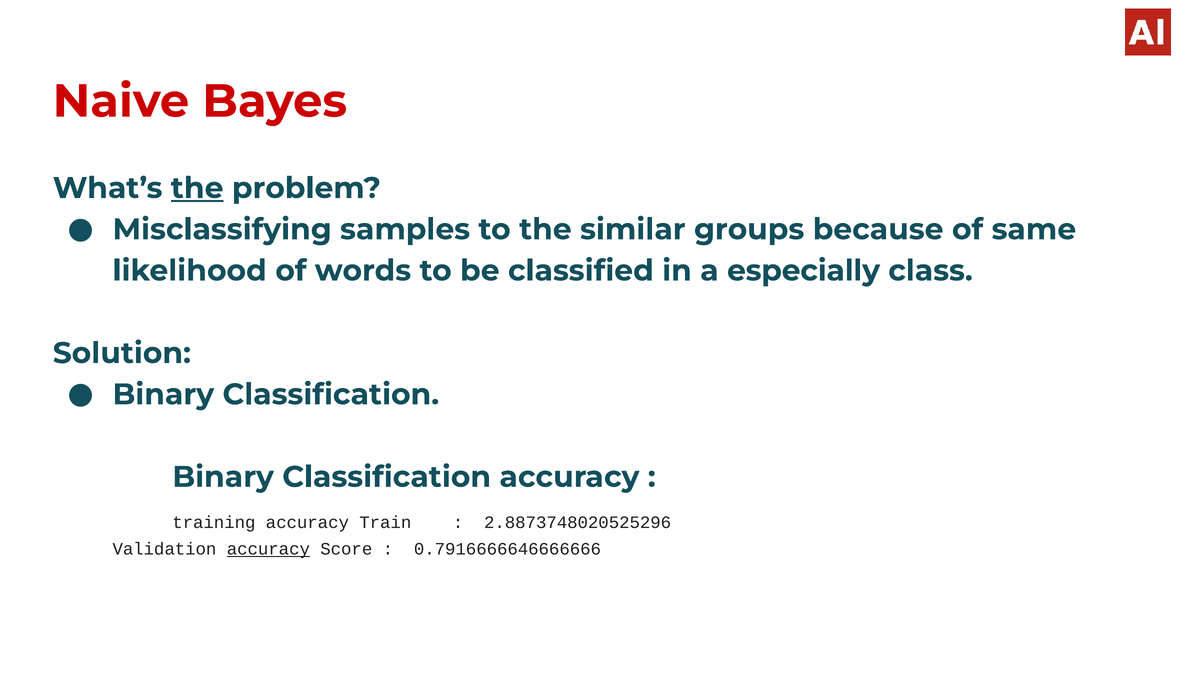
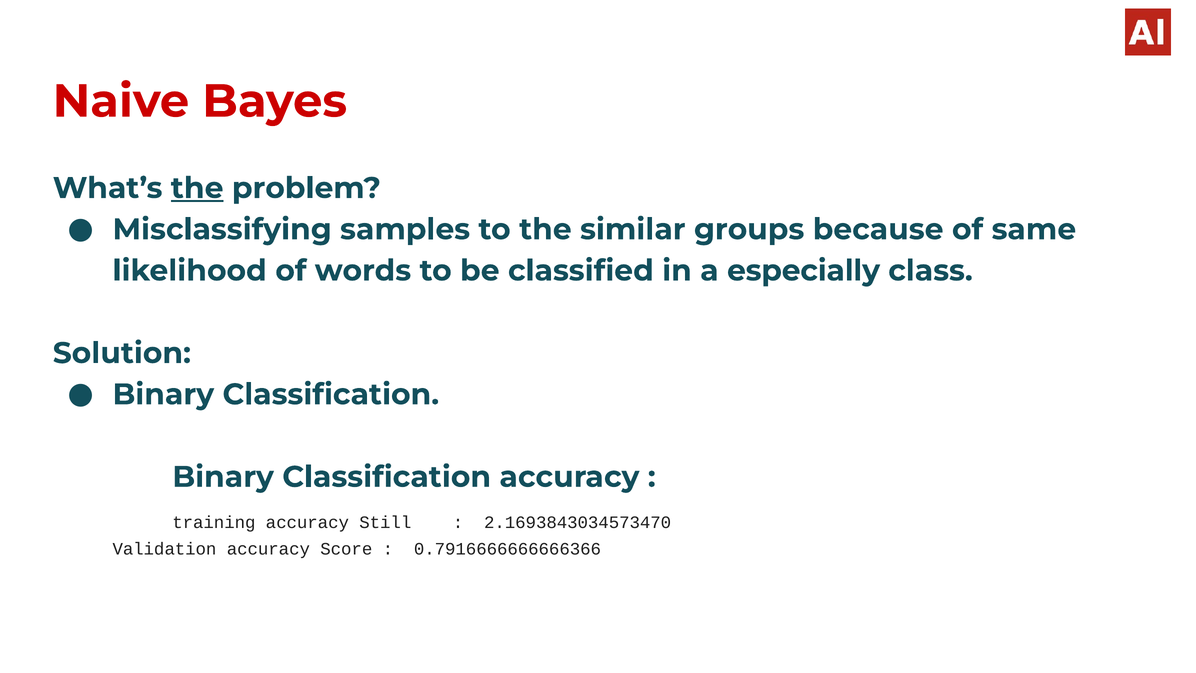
Train: Train -> Still
2.8873748020525296: 2.8873748020525296 -> 2.1693843034573470
accuracy at (268, 549) underline: present -> none
0.7916666646666666: 0.7916666646666666 -> 0.7916666666666366
